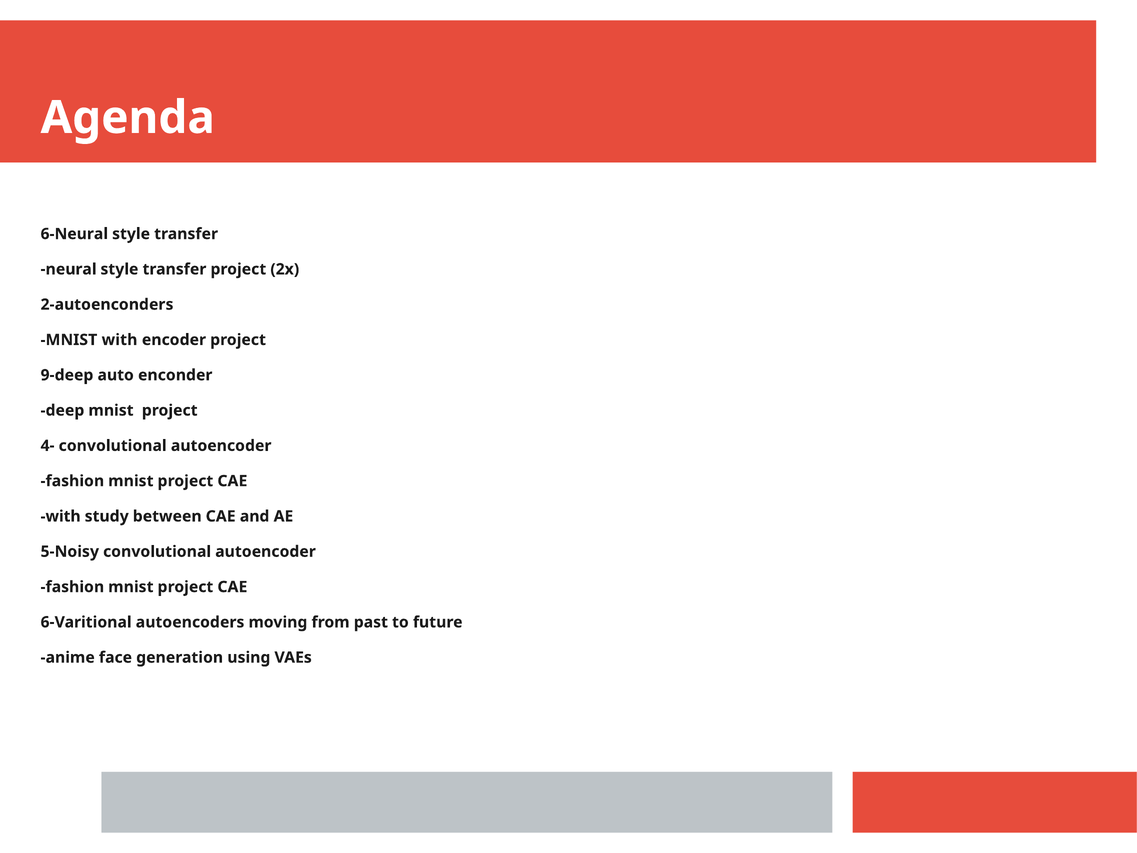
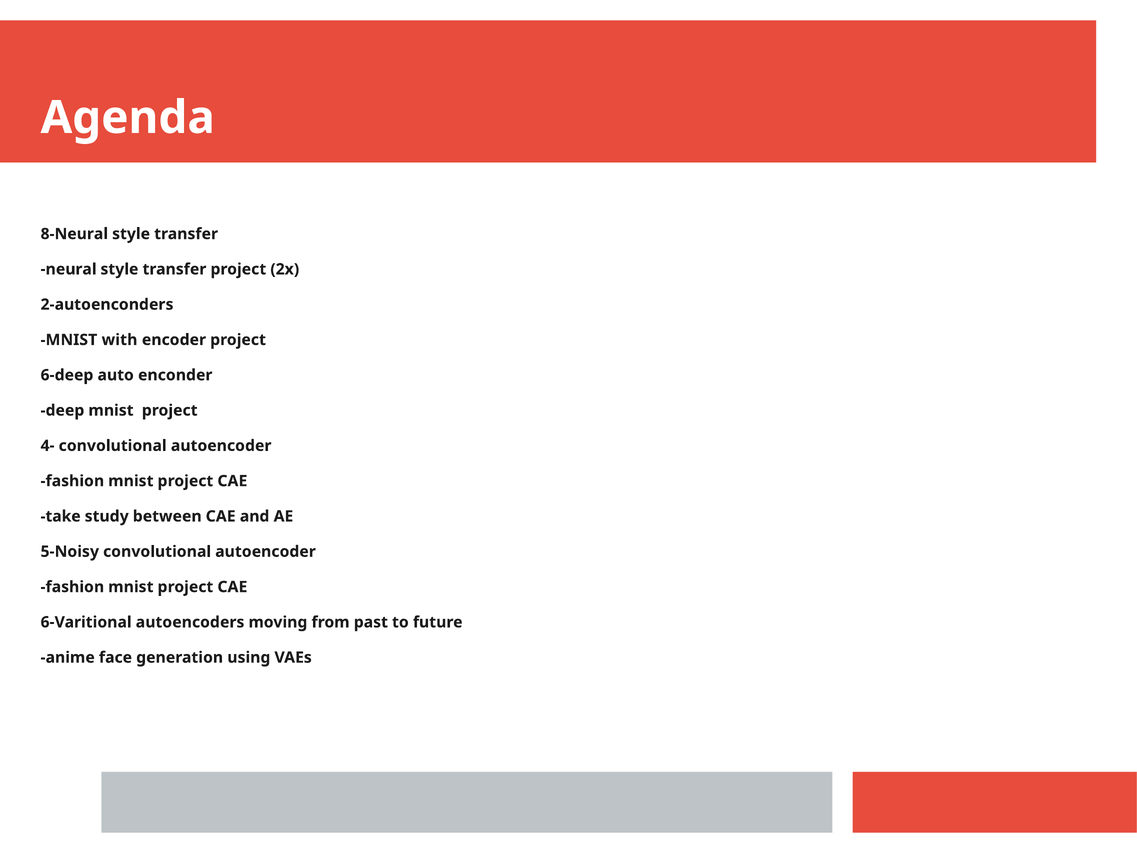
6-Neural: 6-Neural -> 8-Neural
9-deep: 9-deep -> 6-deep
with at (61, 516): with -> take
